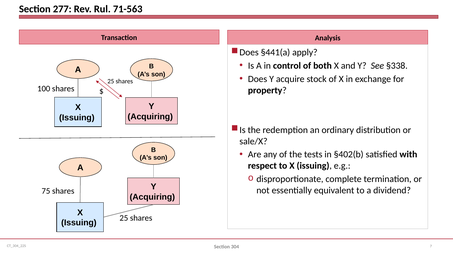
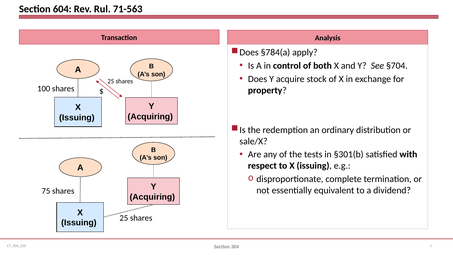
277: 277 -> 604
§441(a: §441(a -> §784(a
§338: §338 -> §704
§402(b: §402(b -> §301(b
